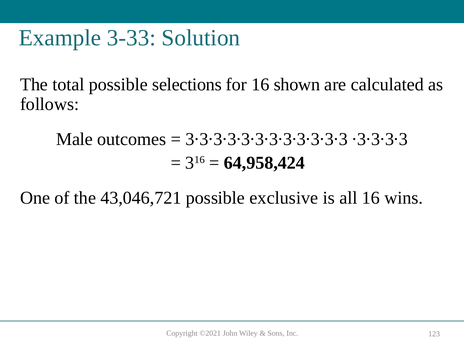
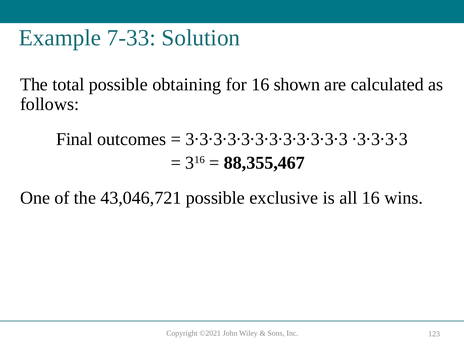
3-33: 3-33 -> 7-33
selections: selections -> obtaining
Male: Male -> Final
64,958,424: 64,958,424 -> 88,355,467
